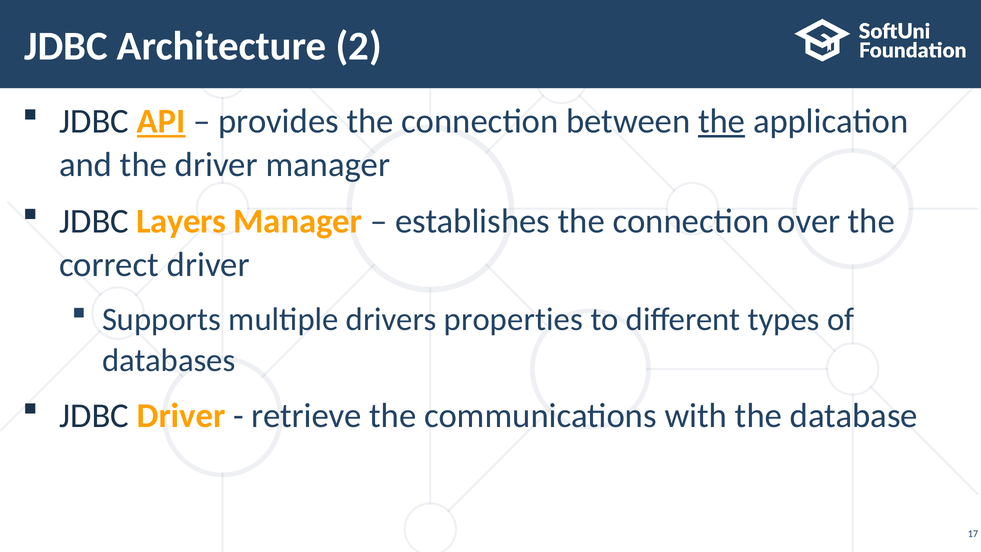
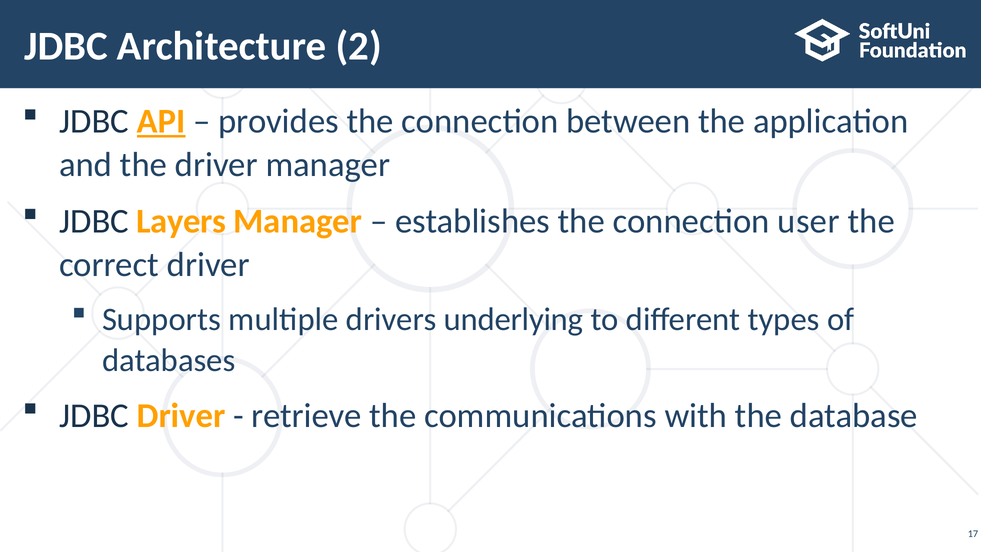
the at (722, 121) underline: present -> none
over: over -> user
properties: properties -> underlying
